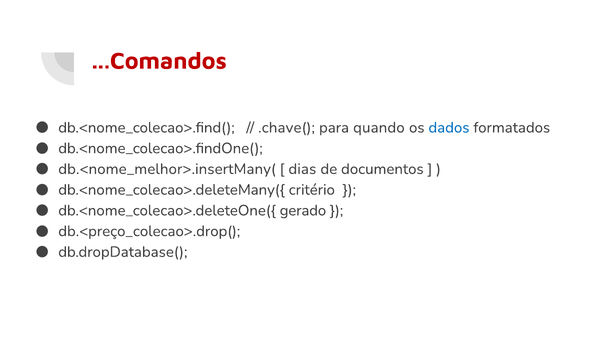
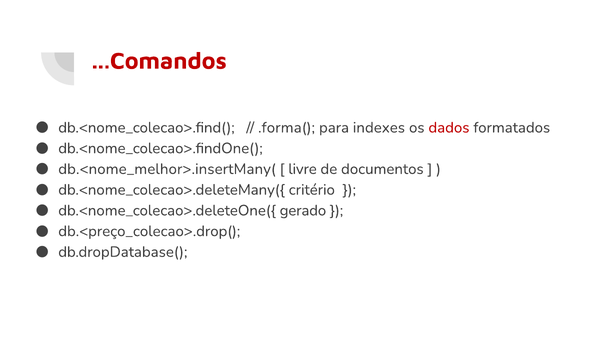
.chave(: .chave( -> .forma(
quando: quando -> indexes
dados colour: blue -> red
dias: dias -> livre
